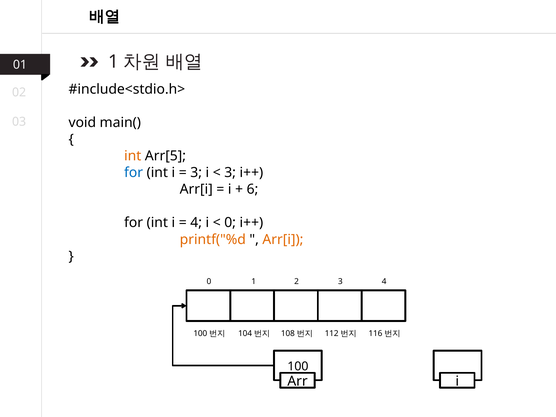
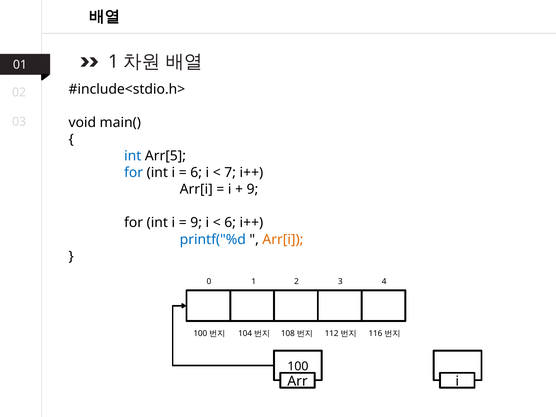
int at (133, 156) colour: orange -> blue
3 at (196, 173): 3 -> 6
3 at (230, 173): 3 -> 7
6 at (253, 189): 6 -> 9
4 at (196, 223): 4 -> 9
0 at (230, 223): 0 -> 6
printf("%d colour: orange -> blue
